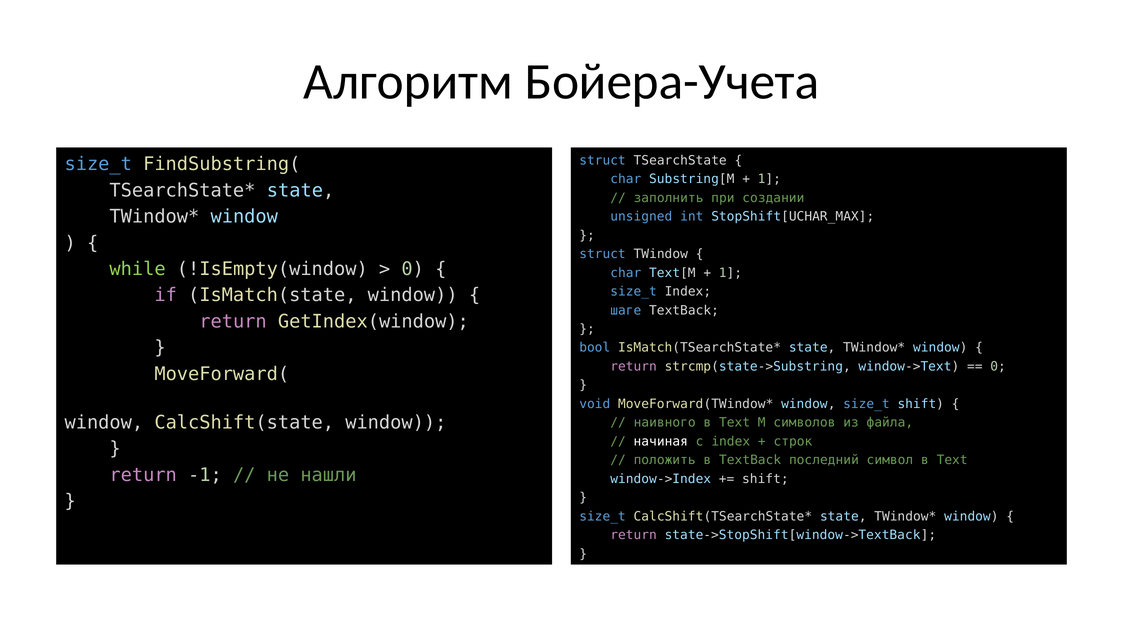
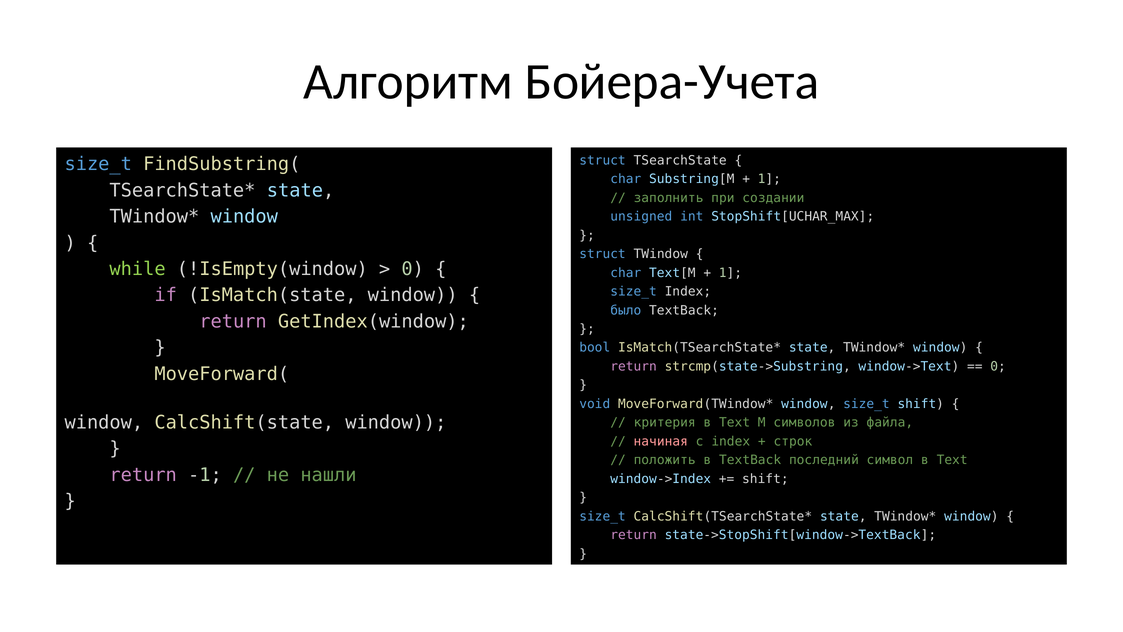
шаге: шаге -> было
наивного: наивного -> критерия
начиная colour: white -> pink
